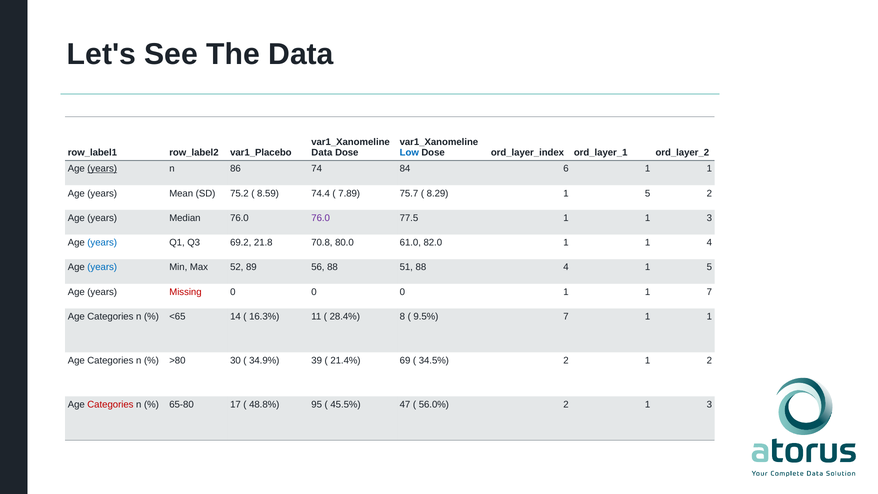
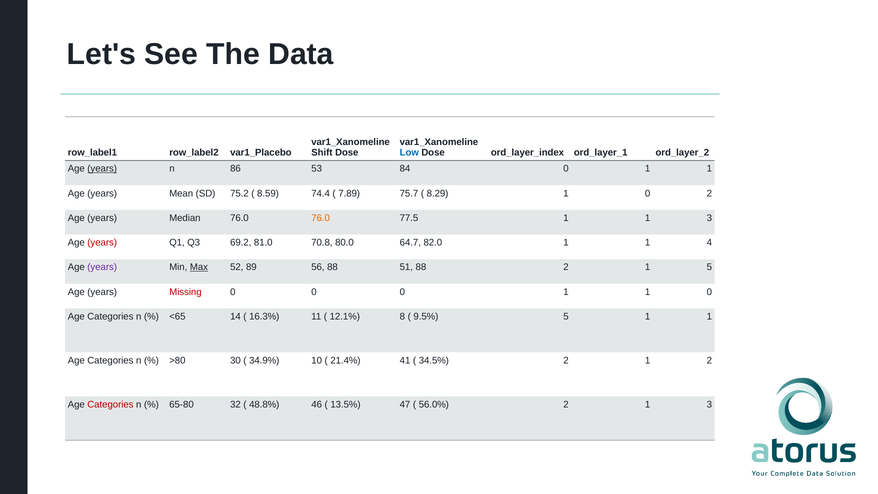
Data at (322, 153): Data -> Shift
74: 74 -> 53
84 6: 6 -> 0
8.29 1 5: 5 -> 0
76.0 at (321, 218) colour: purple -> orange
years at (102, 243) colour: blue -> red
21.8: 21.8 -> 81.0
61.0: 61.0 -> 64.7
years at (102, 267) colour: blue -> purple
Max underline: none -> present
88 4: 4 -> 2
1 1 7: 7 -> 0
28.4%: 28.4% -> 12.1%
9.5% 7: 7 -> 5
39: 39 -> 10
69: 69 -> 41
17: 17 -> 32
95: 95 -> 46
45.5%: 45.5% -> 13.5%
